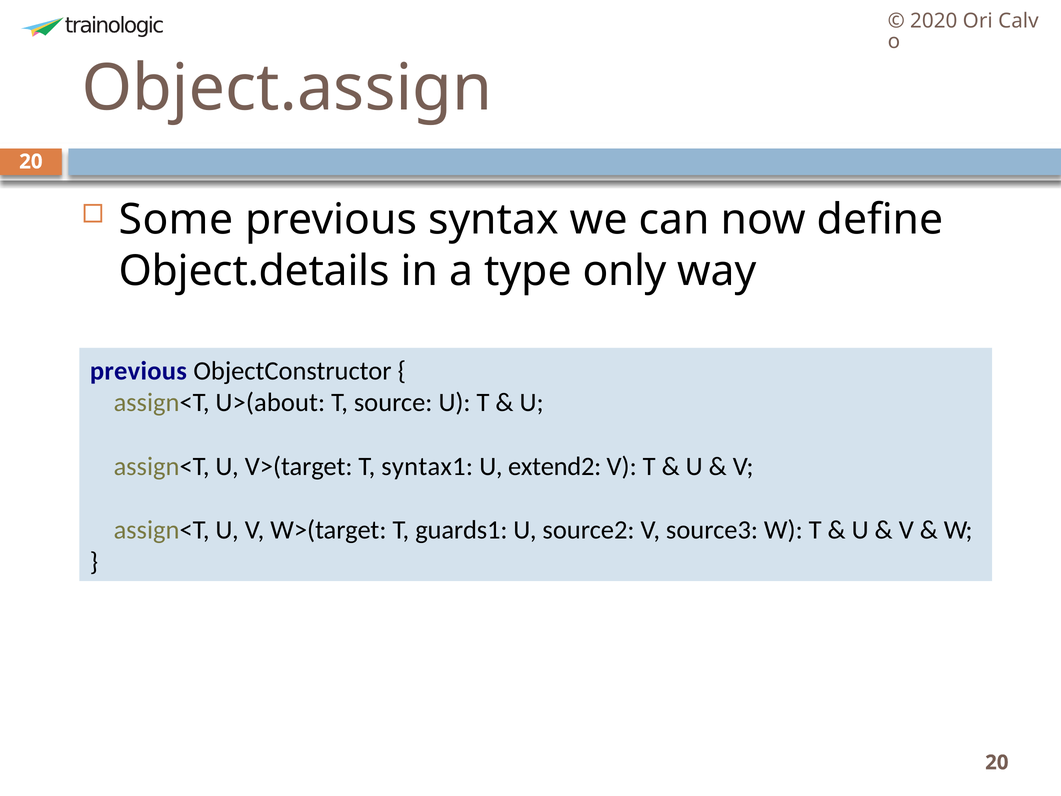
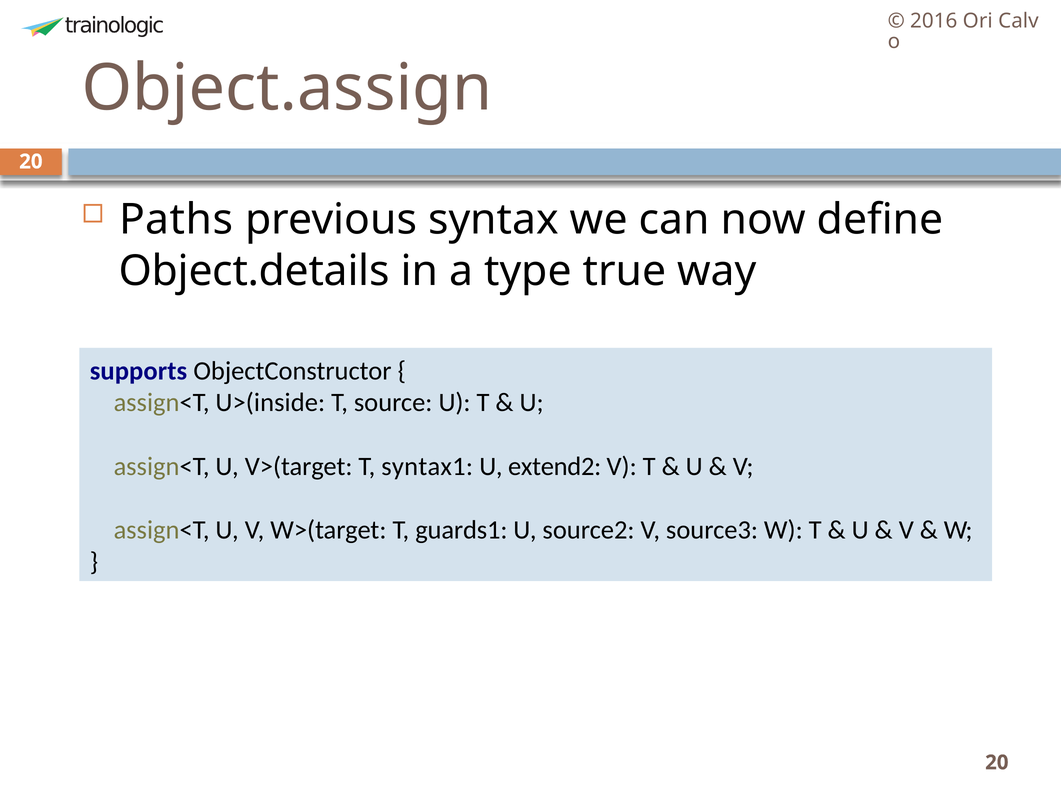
2020: 2020 -> 2016
Some: Some -> Paths
only: only -> true
previous at (138, 371): previous -> supports
U>(about: U>(about -> U>(inside
